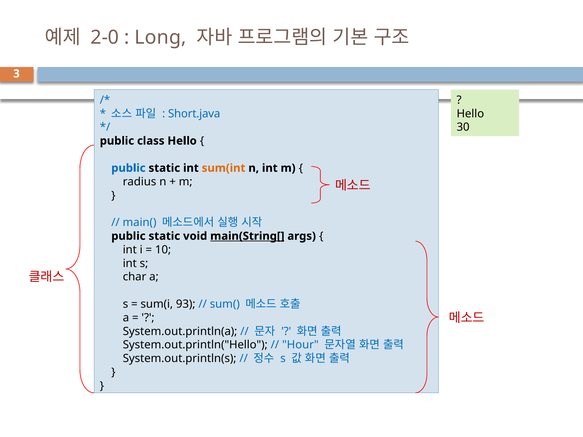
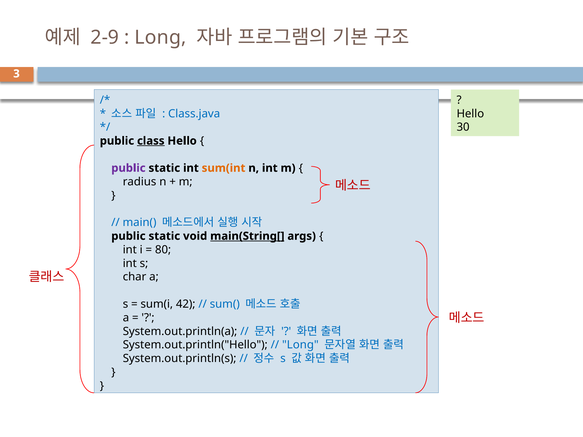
2-0: 2-0 -> 2-9
Short.java: Short.java -> Class.java
class underline: none -> present
public at (128, 168) colour: blue -> purple
10: 10 -> 80
93: 93 -> 42
Hour at (300, 345): Hour -> Long
